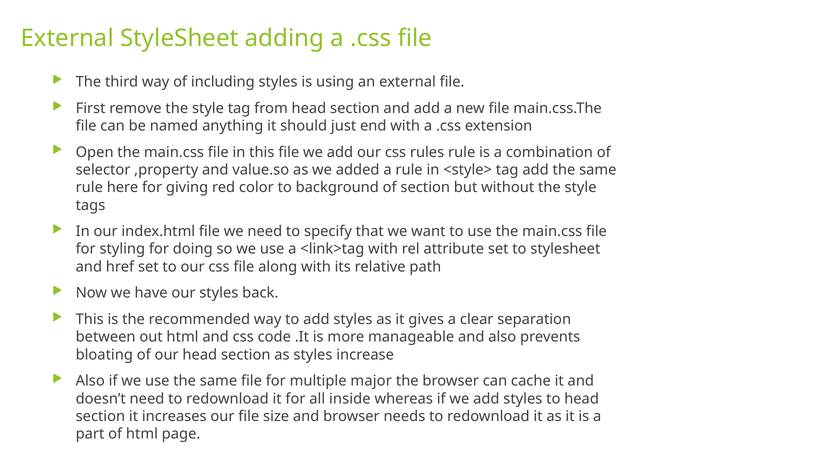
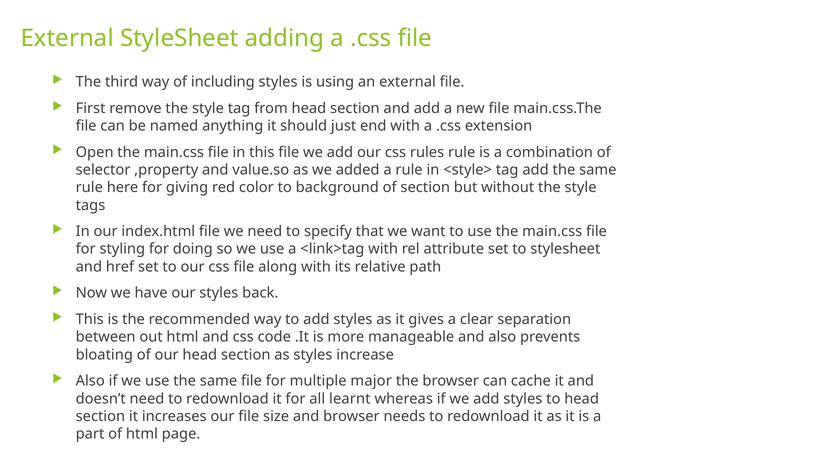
inside: inside -> learnt
